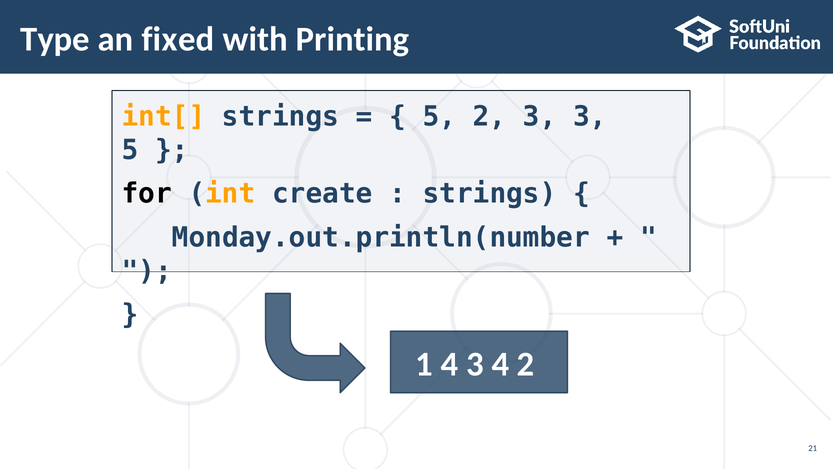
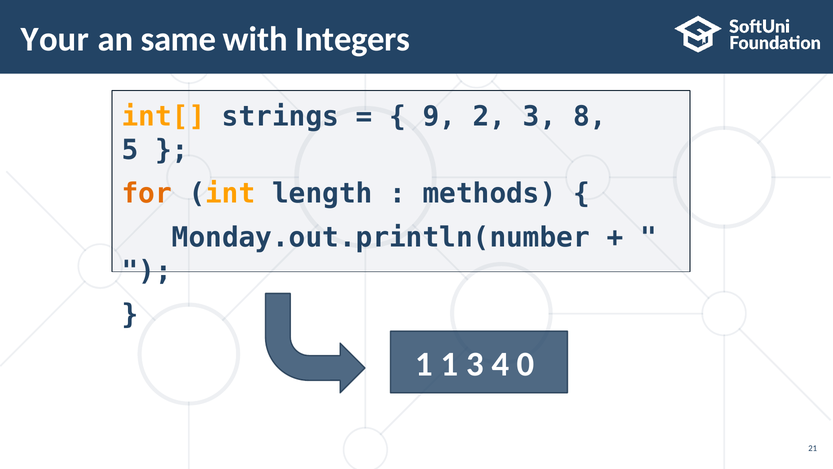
Type: Type -> Your
fixed: fixed -> same
Printing: Printing -> Integers
5 at (439, 117): 5 -> 9
3 3: 3 -> 8
for colour: black -> orange
create: create -> length
strings at (490, 194): strings -> methods
1 4: 4 -> 1
4 2: 2 -> 0
